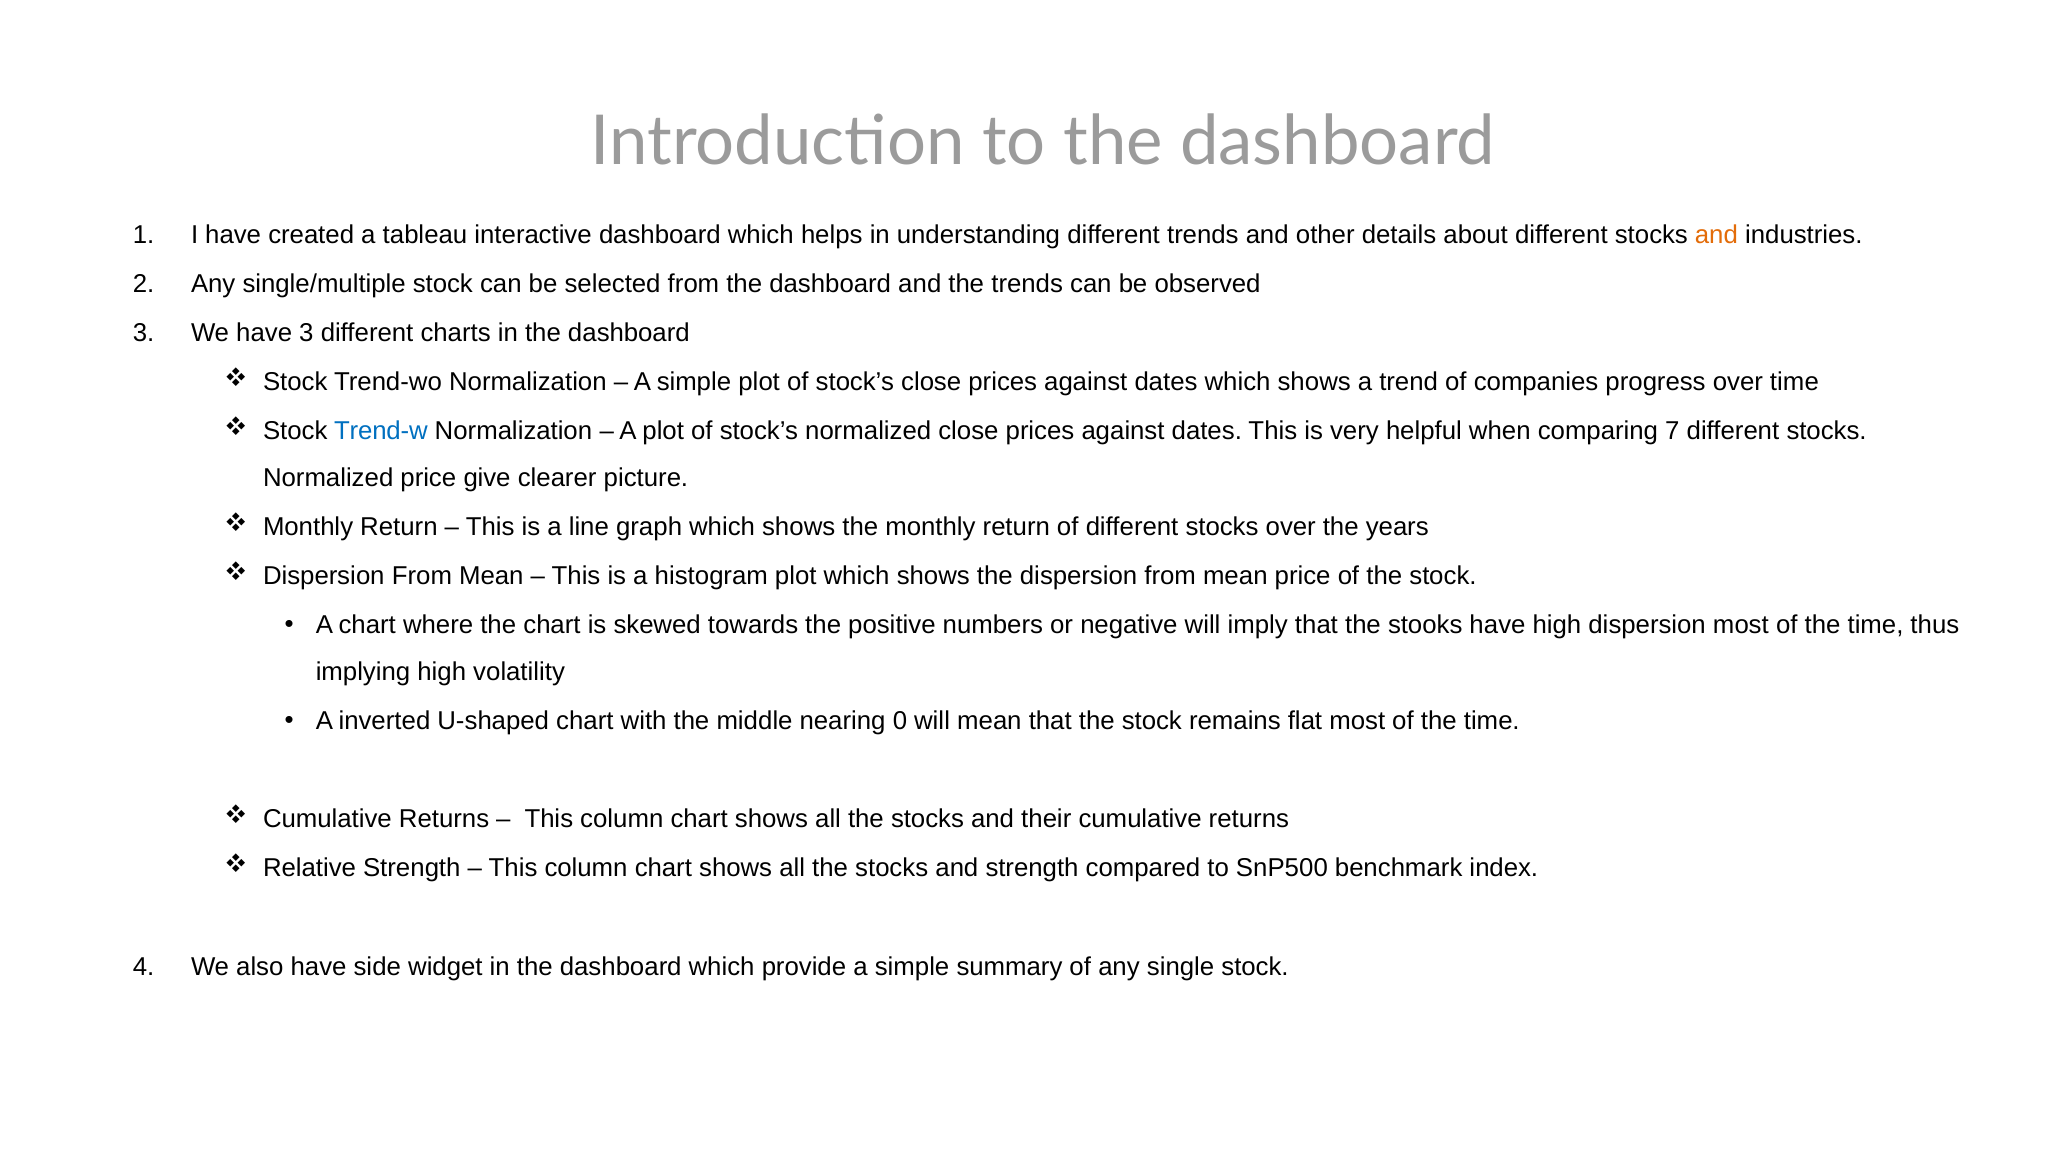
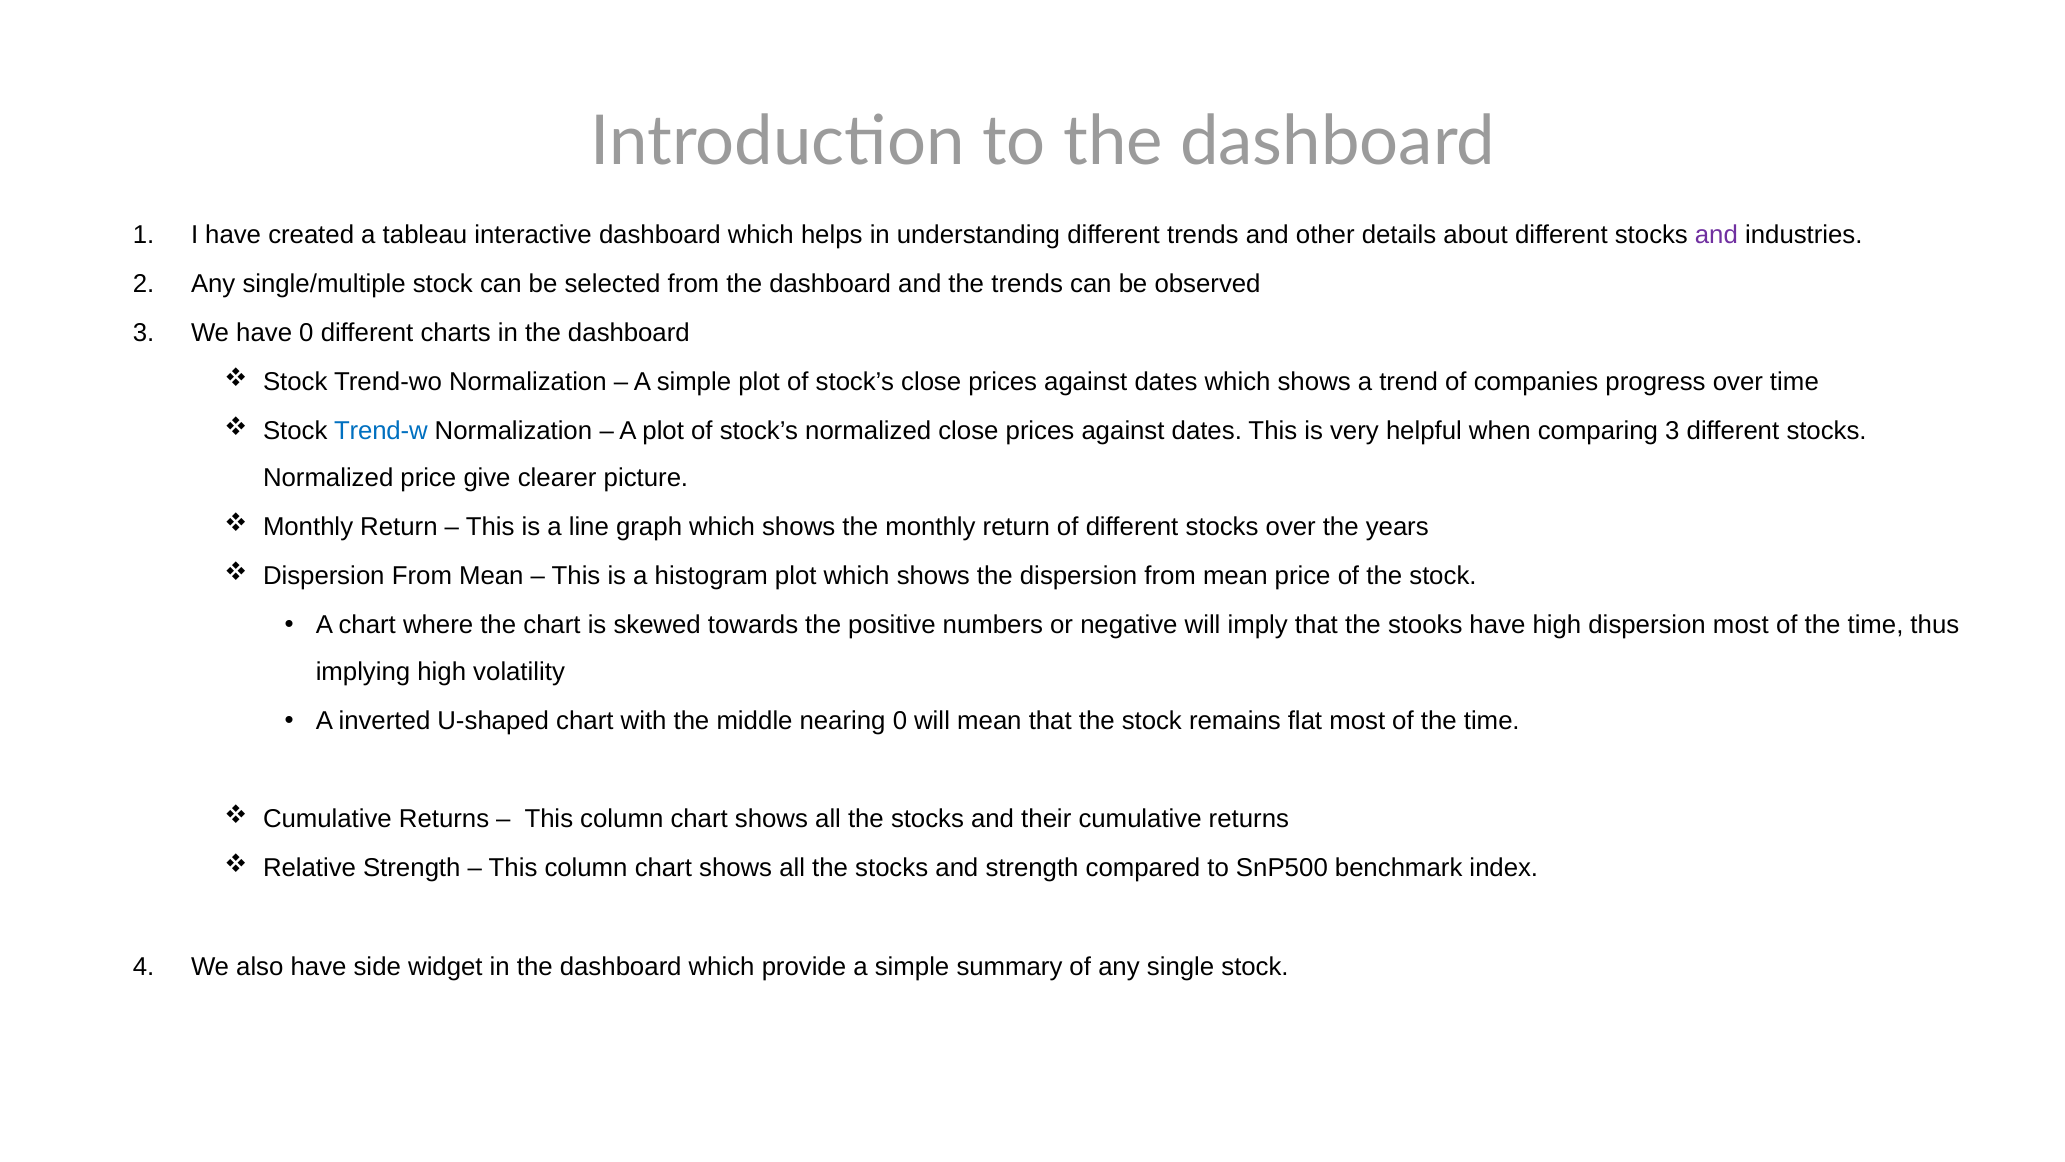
and at (1716, 235) colour: orange -> purple
have 3: 3 -> 0
comparing 7: 7 -> 3
